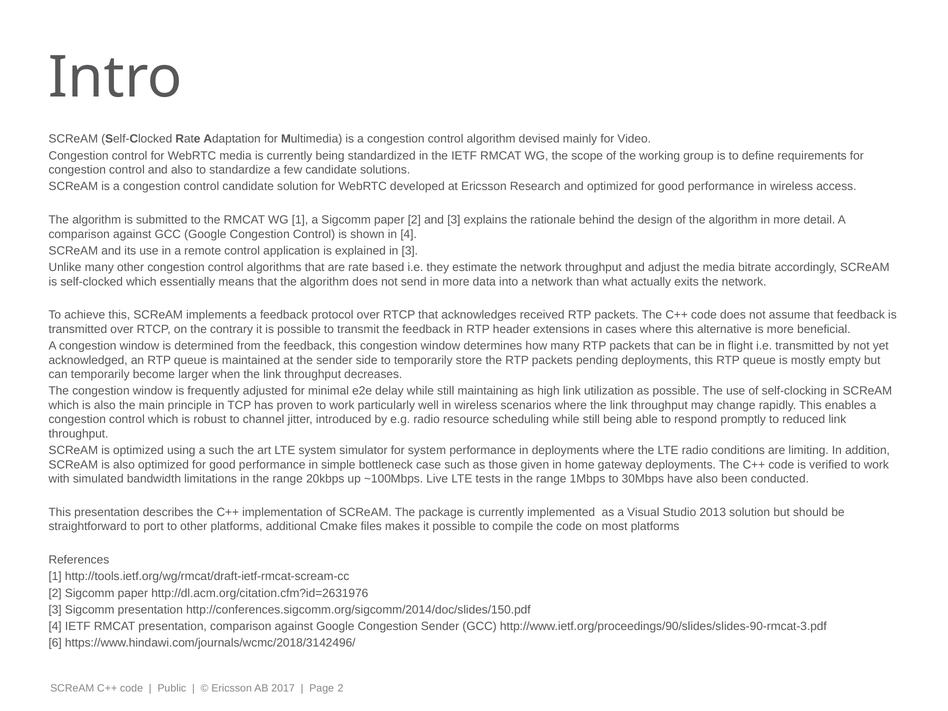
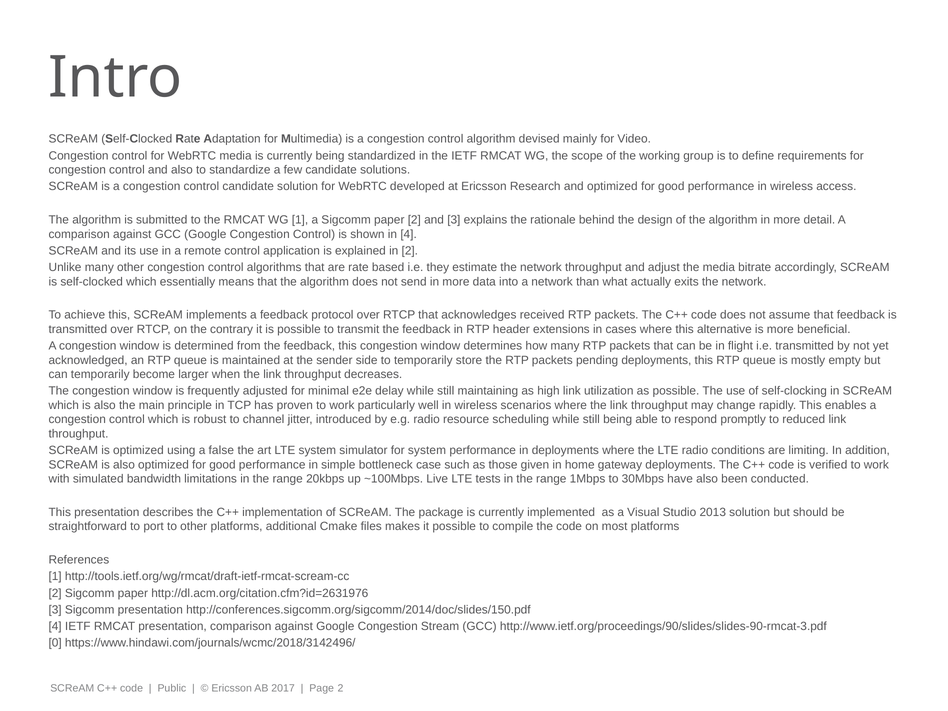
in 3: 3 -> 2
a such: such -> false
Congestion Sender: Sender -> Stream
6: 6 -> 0
